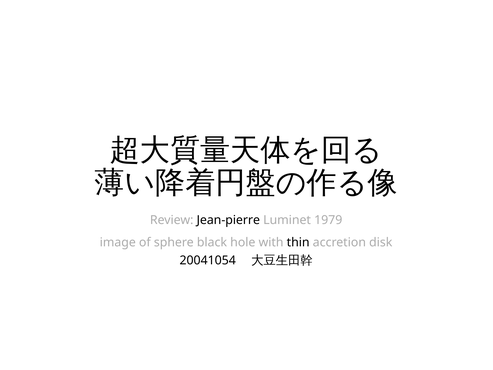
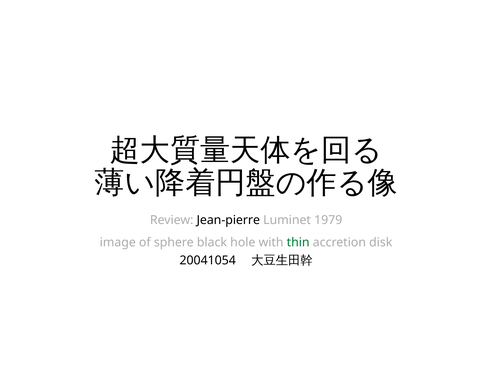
thin colour: black -> green
